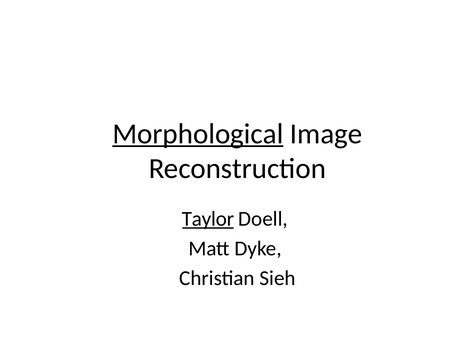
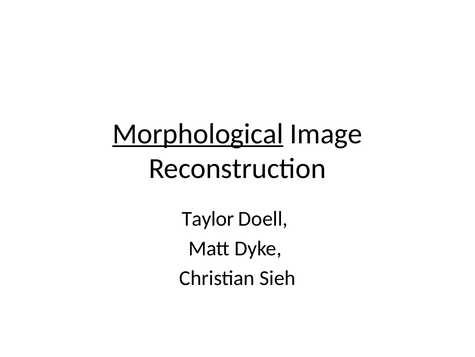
Taylor underline: present -> none
